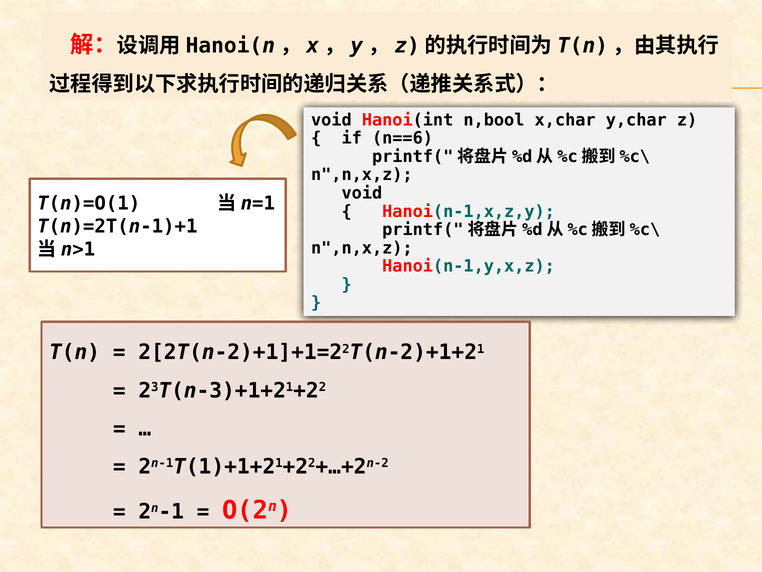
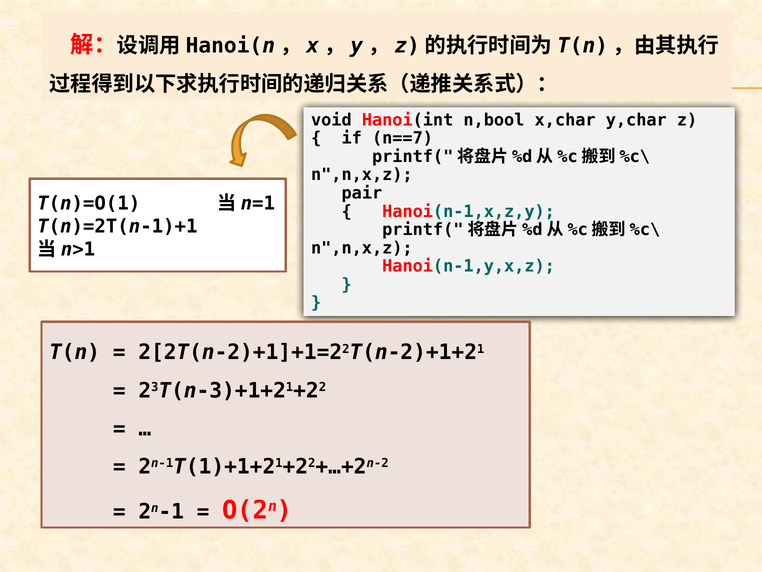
n==6: n==6 -> n==7
void at (362, 193): void -> pair
